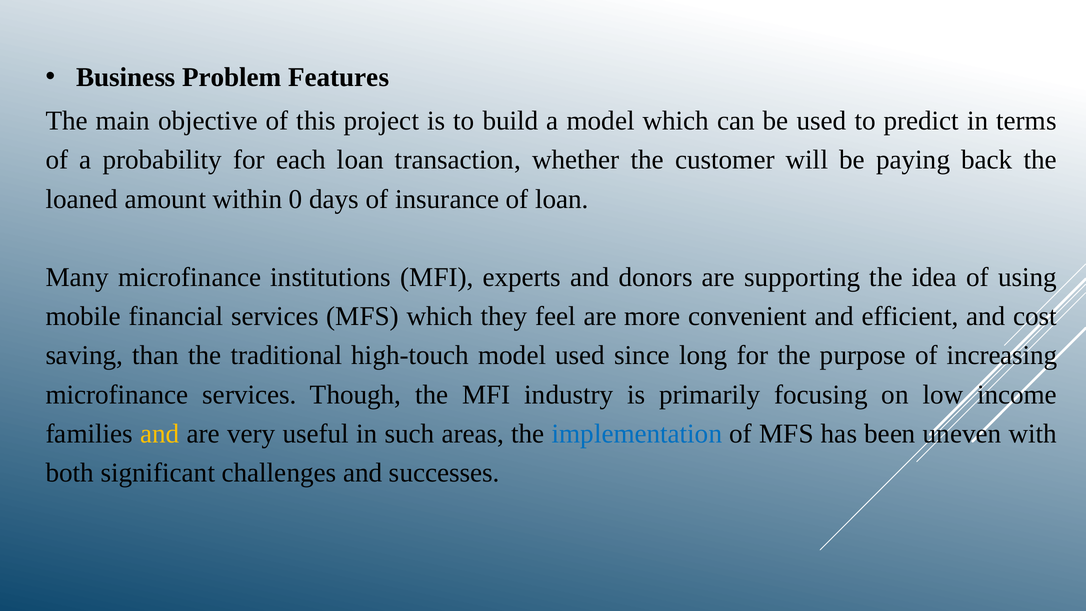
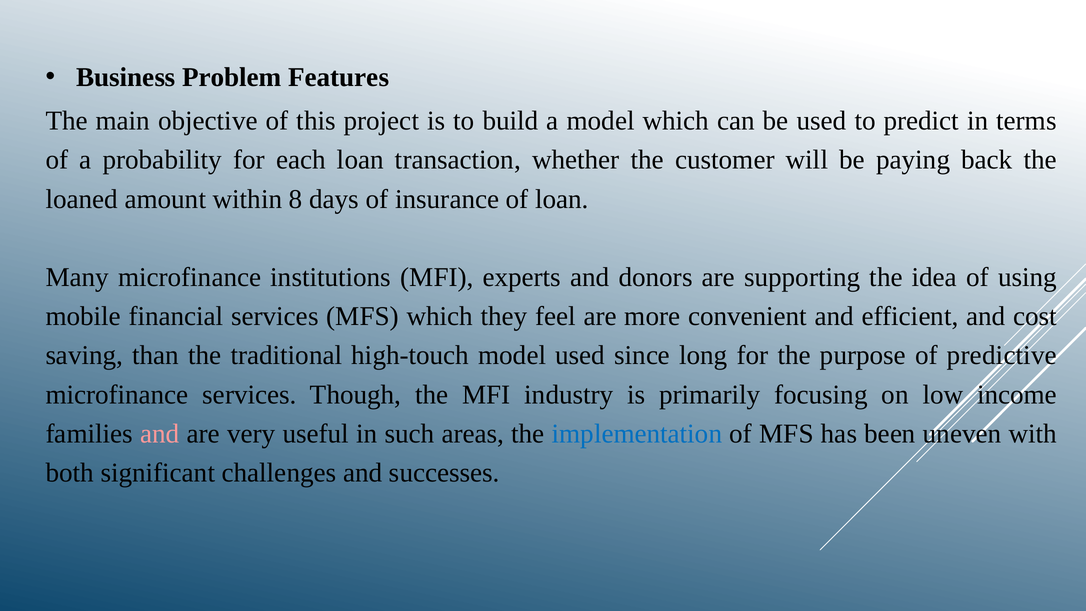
0: 0 -> 8
increasing: increasing -> predictive
and at (160, 434) colour: yellow -> pink
